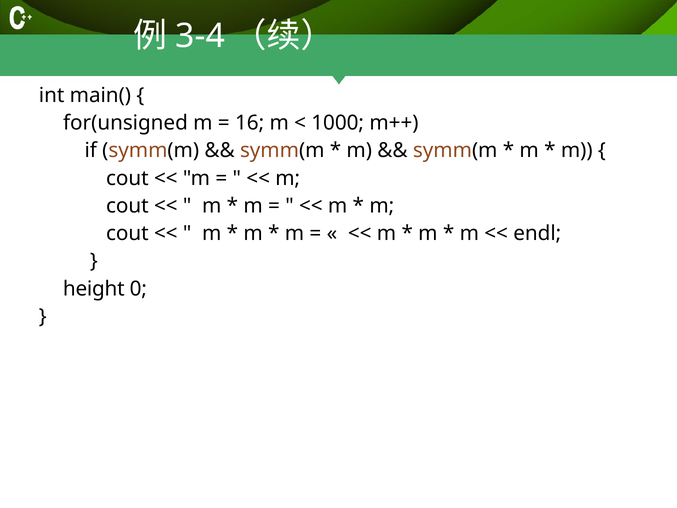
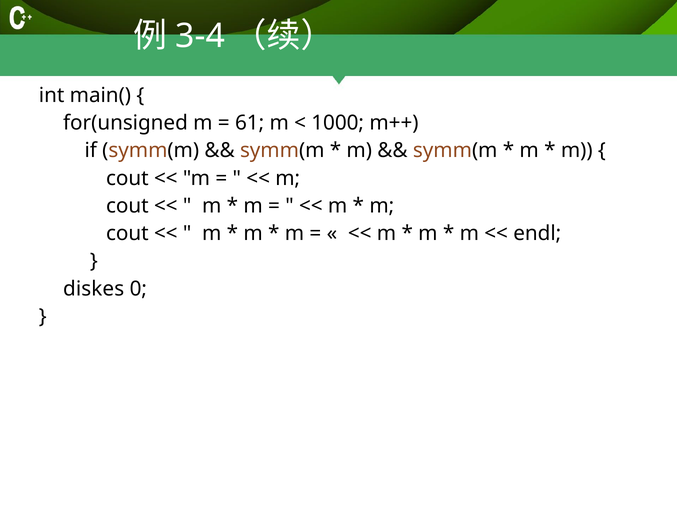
16: 16 -> 61
height: height -> diskes
